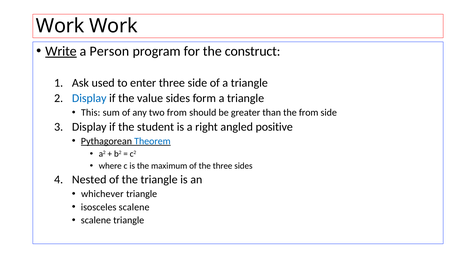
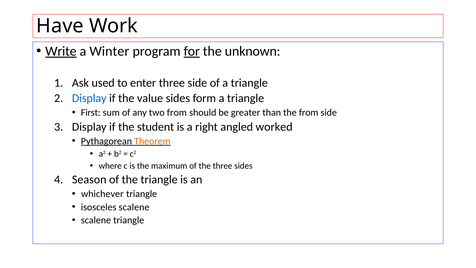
Work at (60, 26): Work -> Have
Person: Person -> Winter
for underline: none -> present
construct: construct -> unknown
This: This -> First
positive: positive -> worked
Theorem colour: blue -> orange
Nested: Nested -> Season
